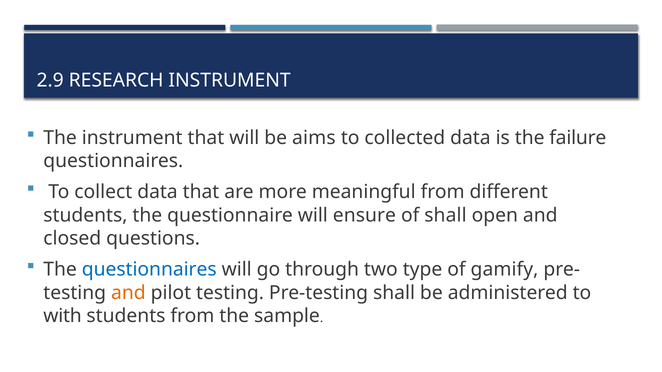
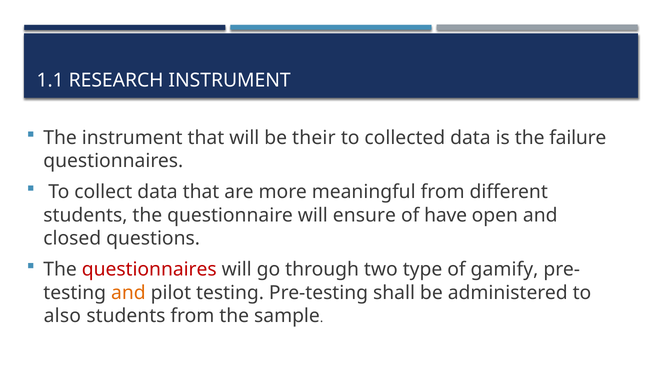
2.9: 2.9 -> 1.1
aims: aims -> their
of shall: shall -> have
questionnaires at (149, 270) colour: blue -> red
with: with -> also
